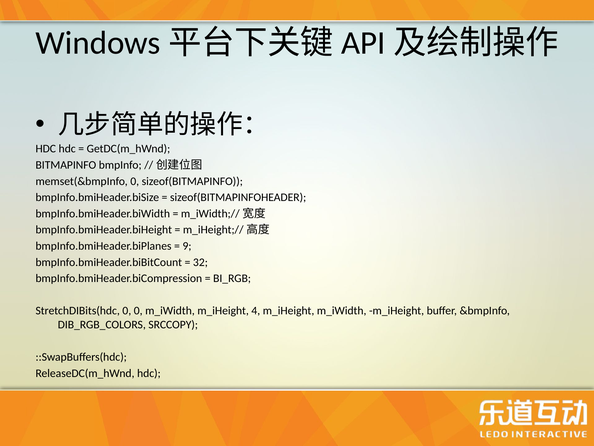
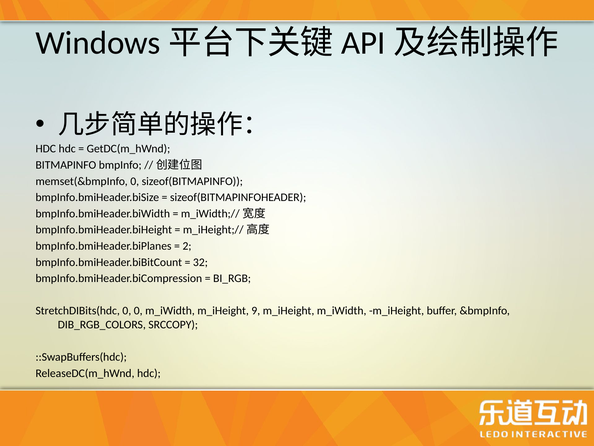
9: 9 -> 2
4: 4 -> 9
